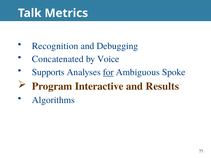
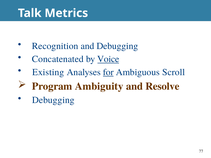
Voice underline: none -> present
Supports: Supports -> Existing
Spoke: Spoke -> Scroll
Interactive: Interactive -> Ambiguity
Results: Results -> Resolve
Algorithms at (53, 100): Algorithms -> Debugging
